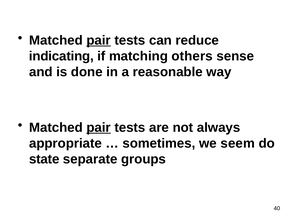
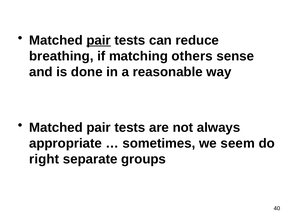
indicating: indicating -> breathing
pair at (99, 128) underline: present -> none
state: state -> right
